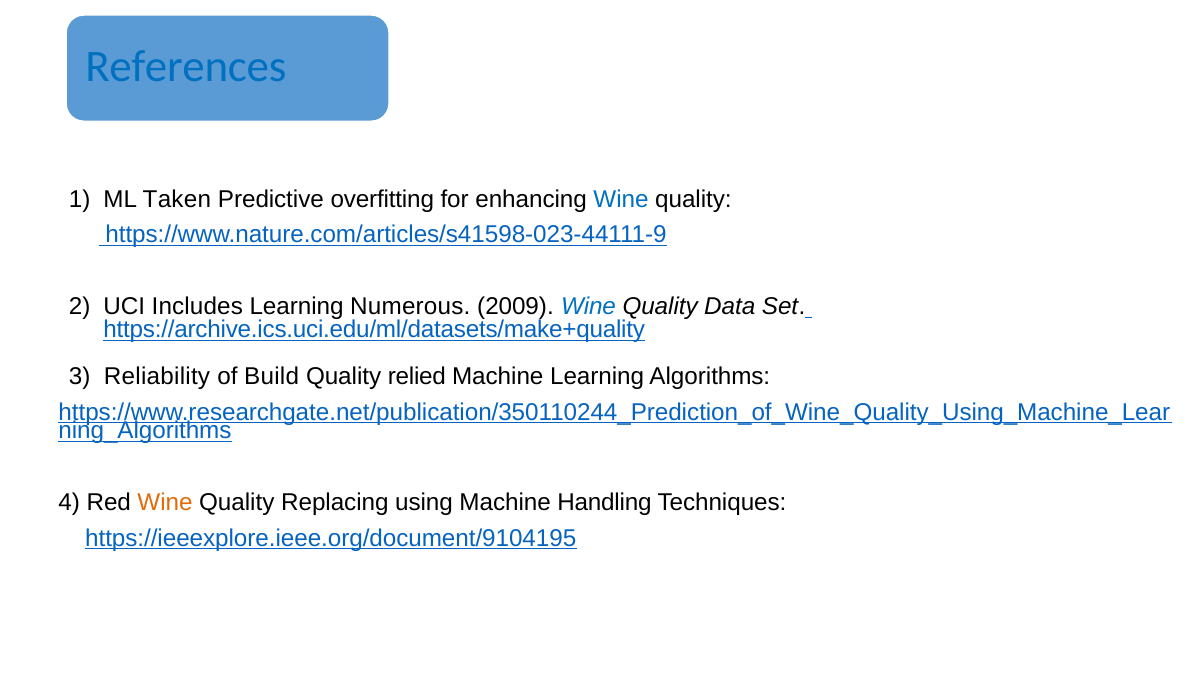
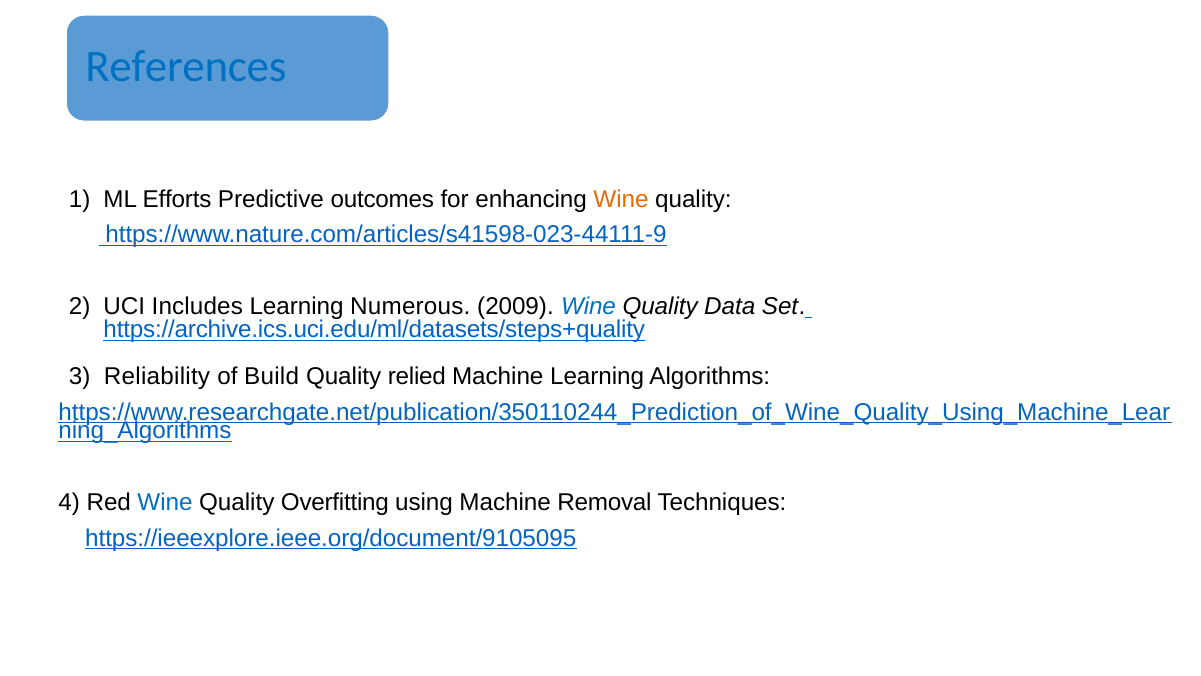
Taken: Taken -> Efforts
overfitting: overfitting -> outcomes
Wine at (621, 199) colour: blue -> orange
https://archive.ics.uci.edu/ml/datasets/make+quality: https://archive.ics.uci.edu/ml/datasets/make+quality -> https://archive.ics.uci.edu/ml/datasets/steps+quality
Wine at (165, 502) colour: orange -> blue
Replacing: Replacing -> Overfitting
Handling: Handling -> Removal
https://ieeexplore.ieee.org/document/9104195: https://ieeexplore.ieee.org/document/9104195 -> https://ieeexplore.ieee.org/document/9105095
